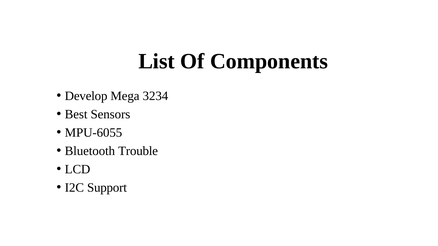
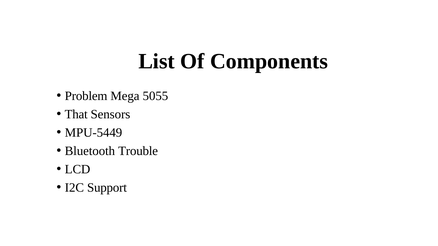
Develop: Develop -> Problem
3234: 3234 -> 5055
Best: Best -> That
MPU-6055: MPU-6055 -> MPU-5449
